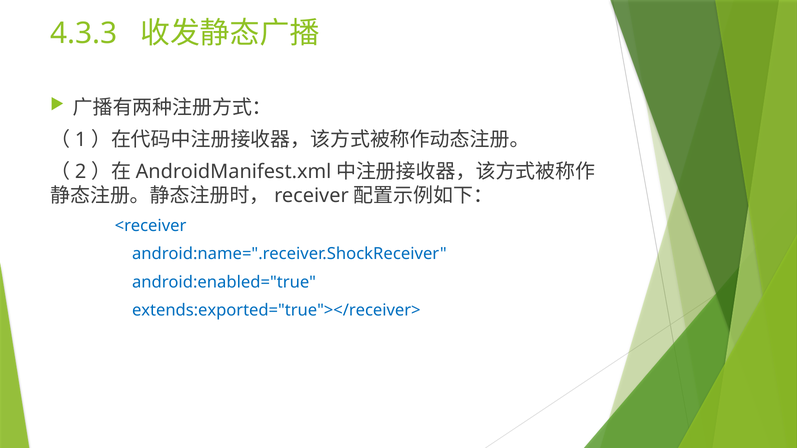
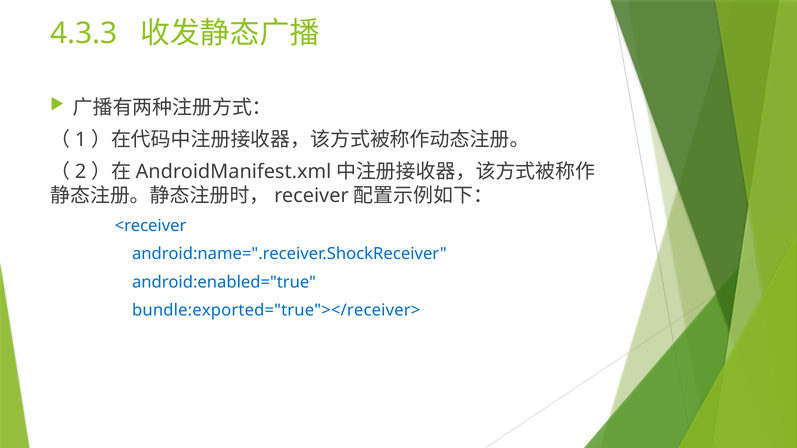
extends:exported="true"></receiver>: extends:exported="true"></receiver> -> bundle:exported="true"></receiver>
